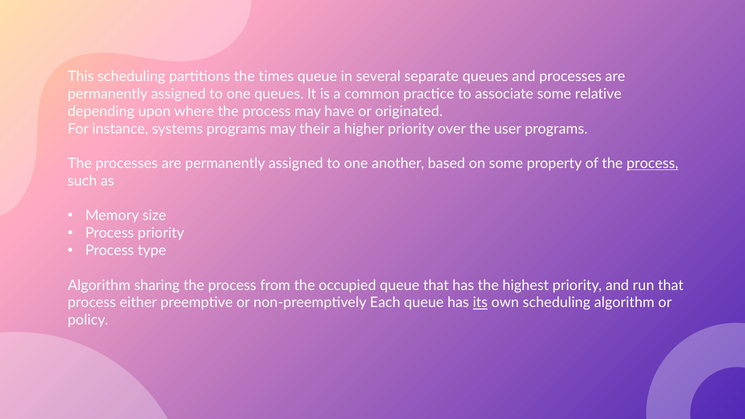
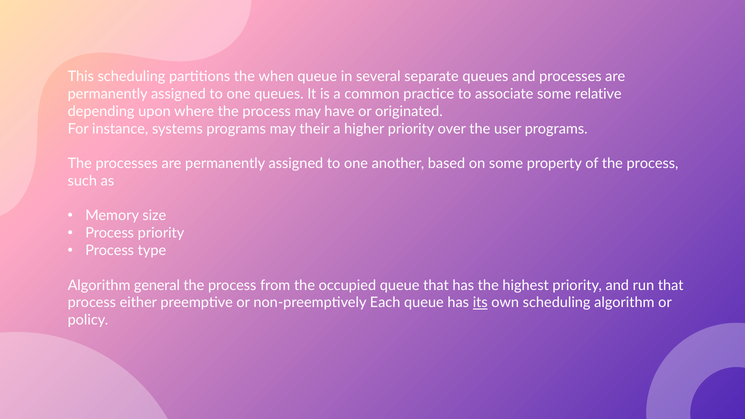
times: times -> when
process at (652, 164) underline: present -> none
sharing: sharing -> general
